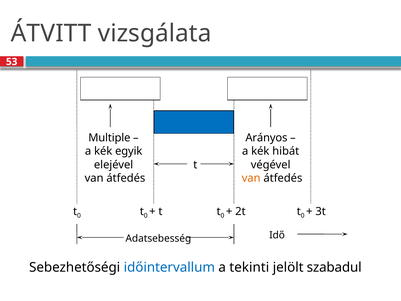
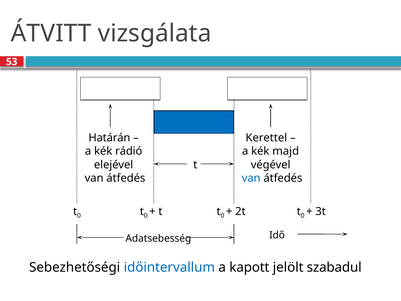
Multiple: Multiple -> Határán
Arányos: Arányos -> Kerettel
egyik: egyik -> rádió
hibát: hibát -> majd
van at (251, 178) colour: orange -> blue
tekinti: tekinti -> kapott
